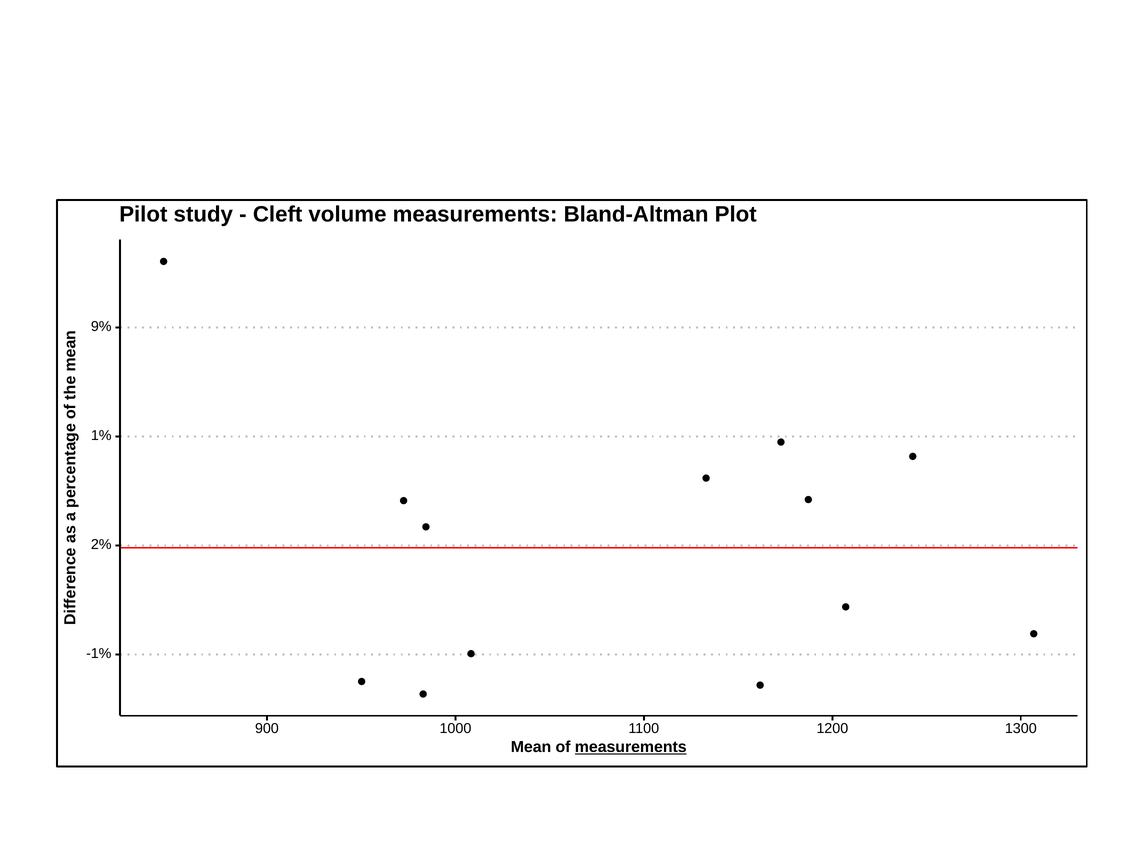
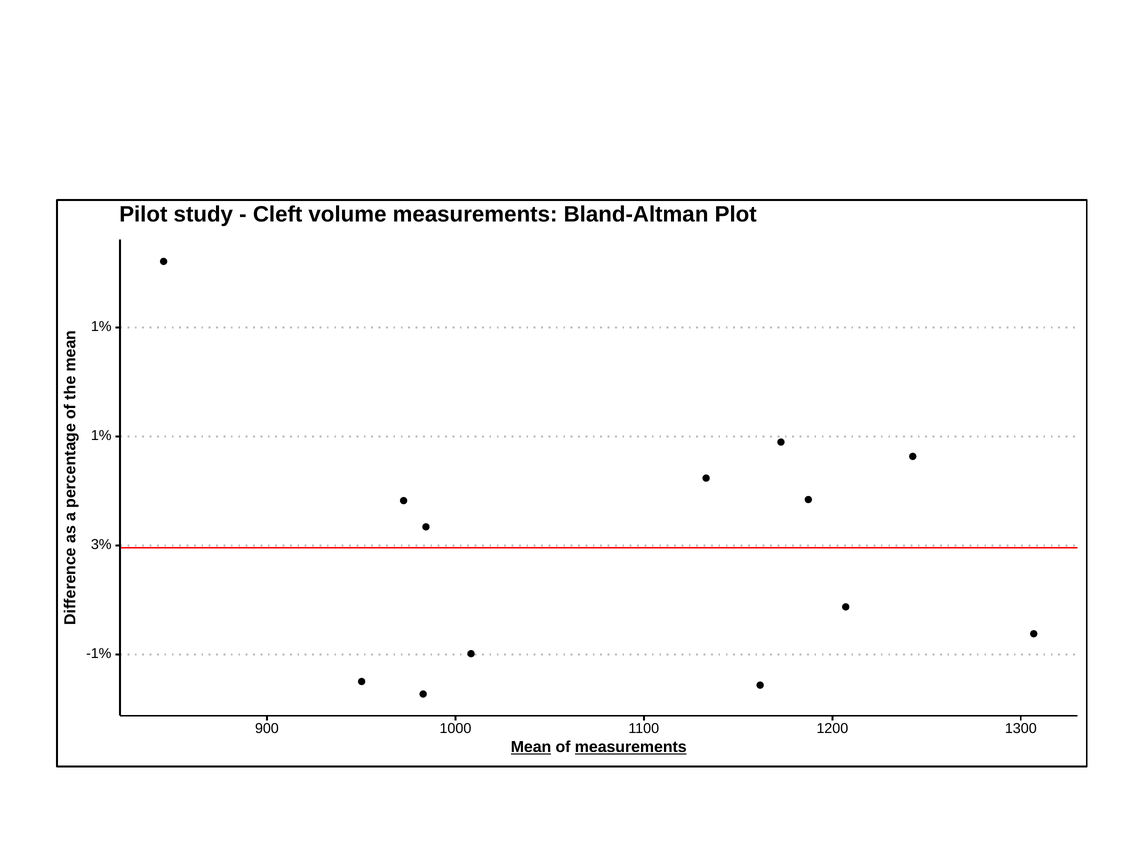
9% at (101, 327): 9% -> 1%
2%: 2% -> 3%
Mean underline: none -> present
